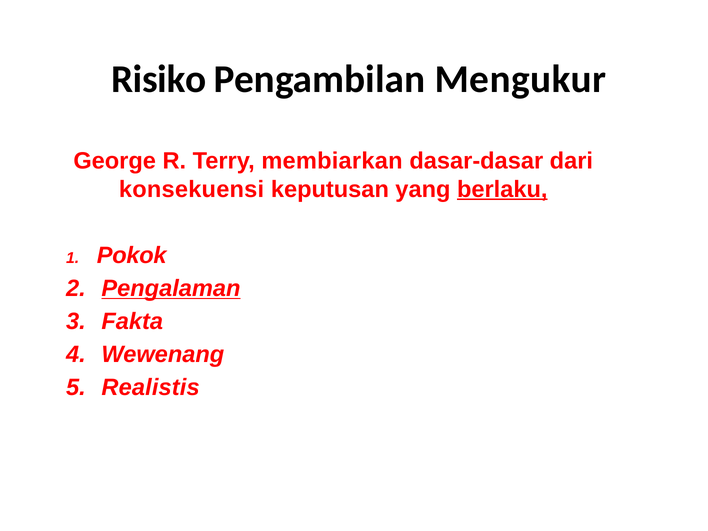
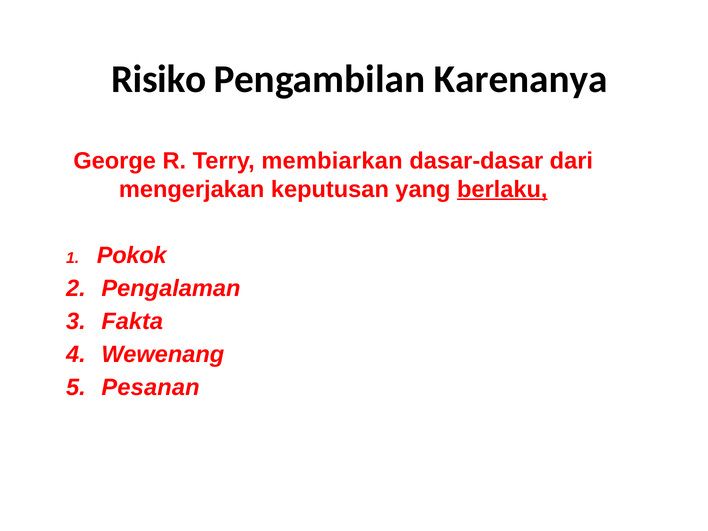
Mengukur: Mengukur -> Karenanya
konsekuensi: konsekuensi -> mengerjakan
Pengalaman underline: present -> none
Realistis: Realistis -> Pesanan
